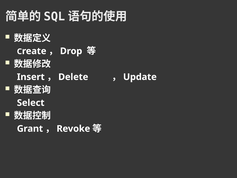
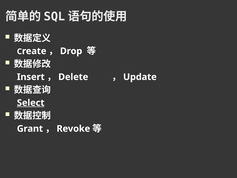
Select underline: none -> present
